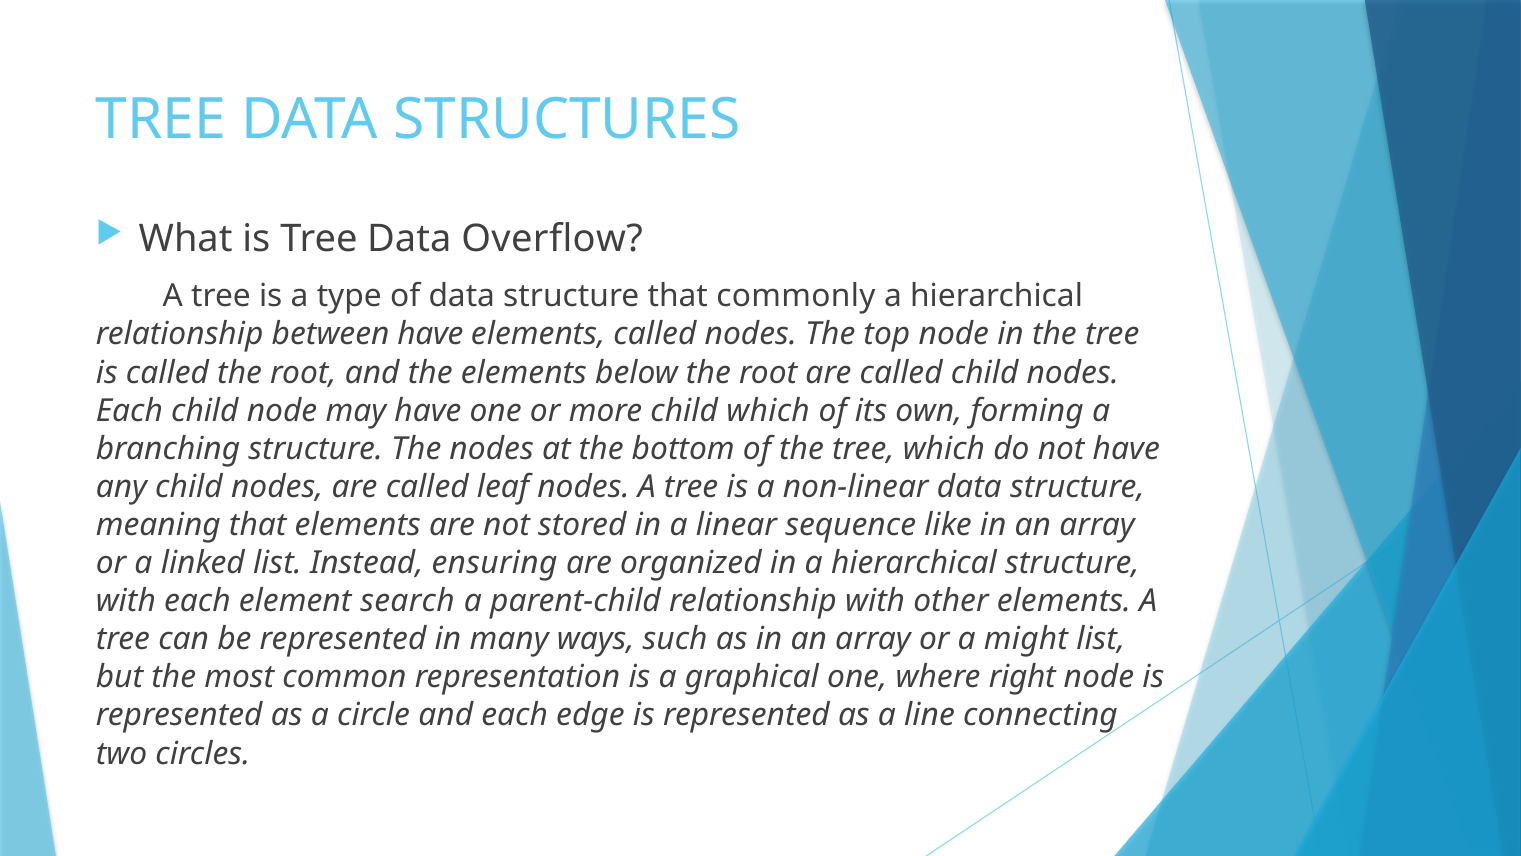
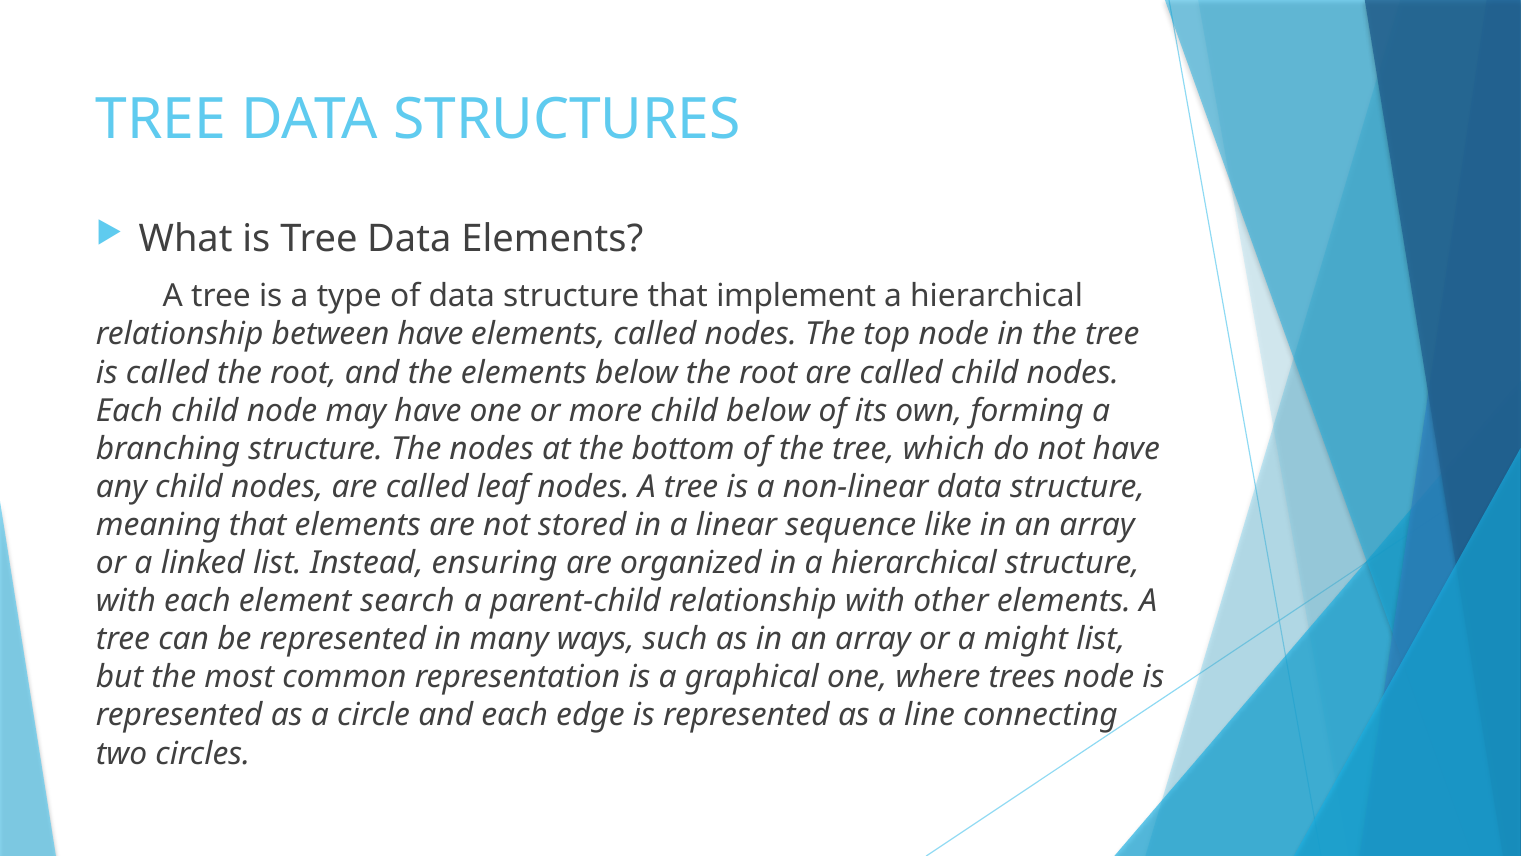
Data Overflow: Overflow -> Elements
commonly: commonly -> implement
child which: which -> below
right: right -> trees
